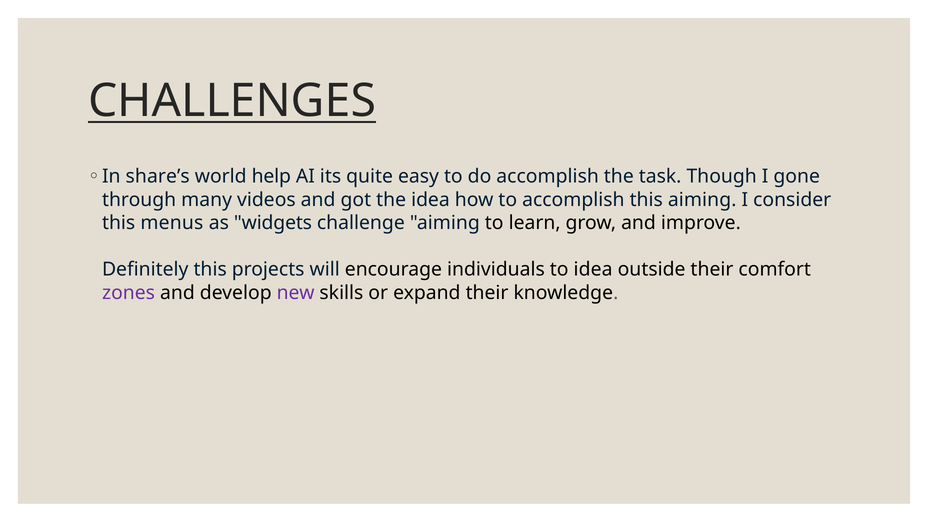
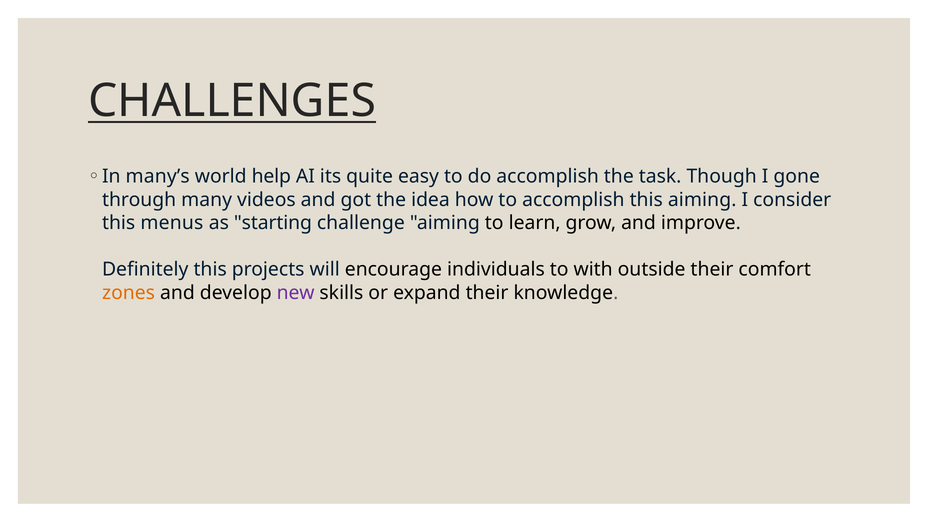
share’s: share’s -> many’s
widgets: widgets -> starting
to idea: idea -> with
zones colour: purple -> orange
